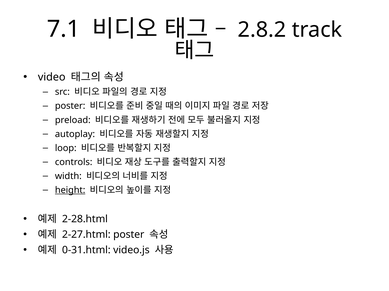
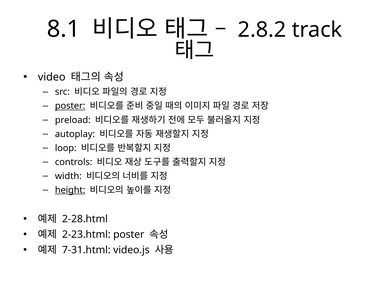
7.1: 7.1 -> 8.1
poster at (70, 106) underline: none -> present
2-27.html: 2-27.html -> 2-23.html
0-31.html: 0-31.html -> 7-31.html
